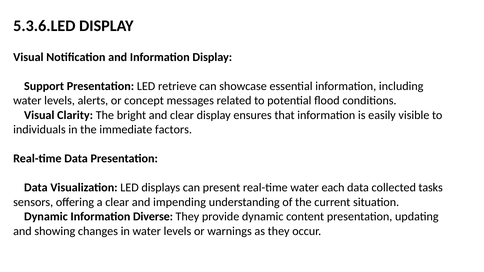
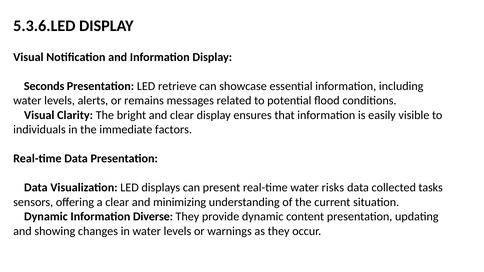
Support: Support -> Seconds
concept: concept -> remains
each: each -> risks
impending: impending -> minimizing
